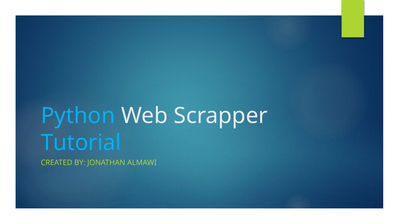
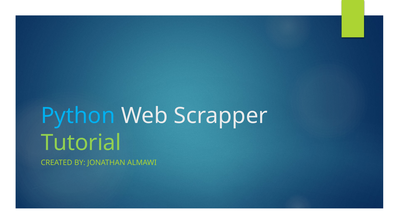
Tutorial colour: light blue -> light green
